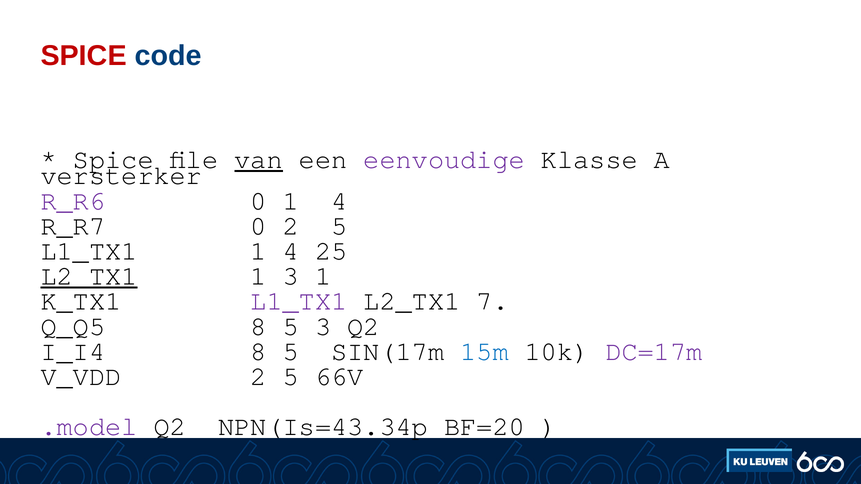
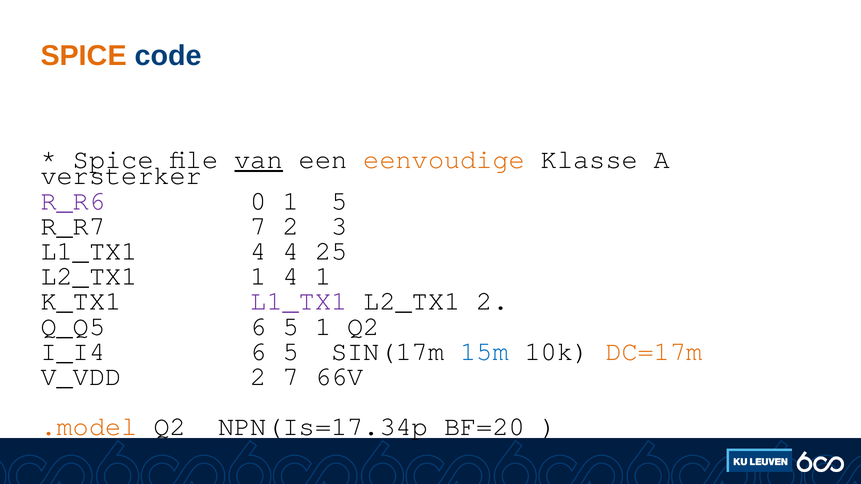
SPICE at (84, 56) colour: red -> orange
eenvoudige colour: purple -> orange
0 1 4: 4 -> 5
R_R7 0: 0 -> 7
5 at (339, 226): 5 -> 3
L1_TX1 1: 1 -> 4
L2_TX1 at (89, 276) underline: present -> none
1 3: 3 -> 4
L2_TX1 7: 7 -> 2
Q_Q5 8: 8 -> 6
5 3: 3 -> 1
I_I4 8: 8 -> 6
DC=17m colour: purple -> orange
V_VDD 2 5: 5 -> 7
.model colour: purple -> orange
NPN(Is=43.34p: NPN(Is=43.34p -> NPN(Is=17.34p
